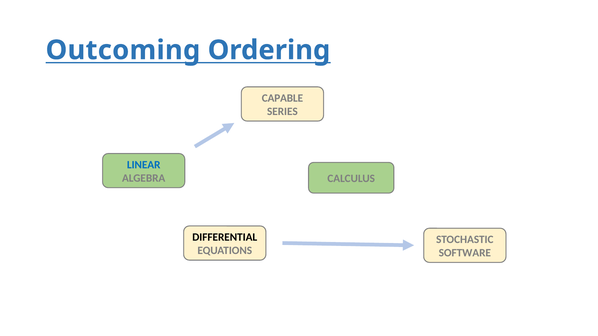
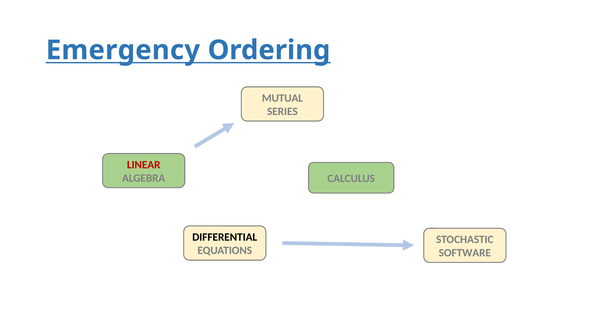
Outcoming: Outcoming -> Emergency
CAPABLE: CAPABLE -> MUTUAL
LINEAR colour: blue -> red
